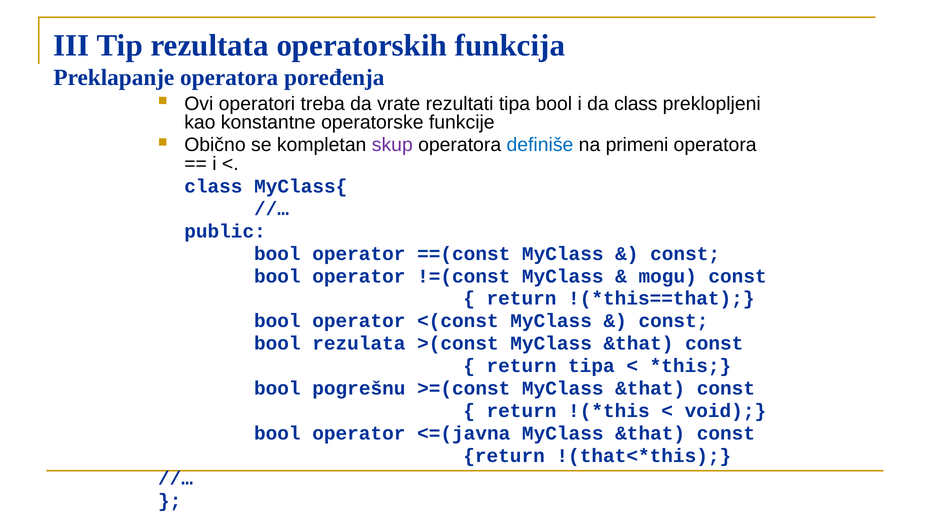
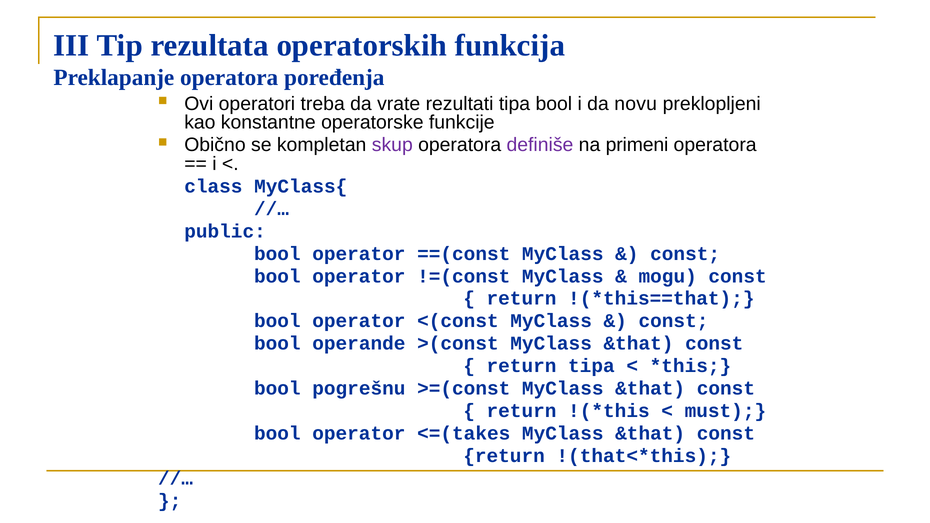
da class: class -> novu
definiše colour: blue -> purple
rezulata: rezulata -> operande
void: void -> must
<=(javna: <=(javna -> <=(takes
